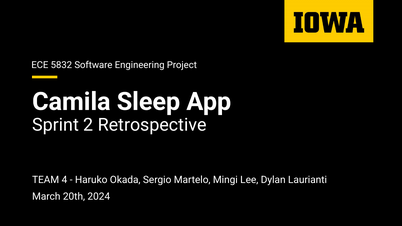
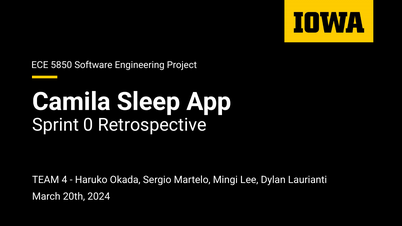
5832: 5832 -> 5850
2: 2 -> 0
